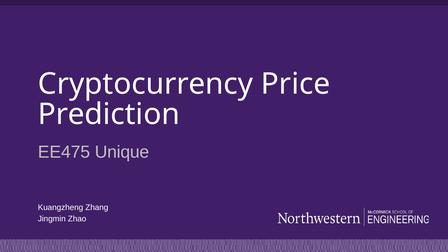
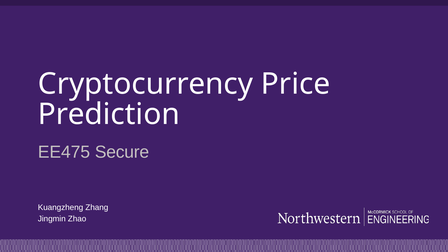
Unique: Unique -> Secure
